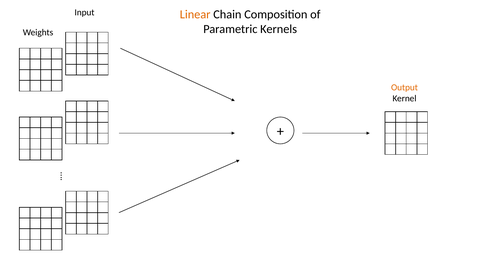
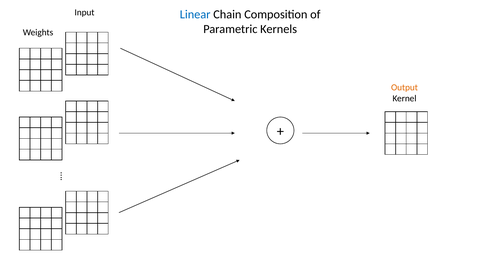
Linear colour: orange -> blue
